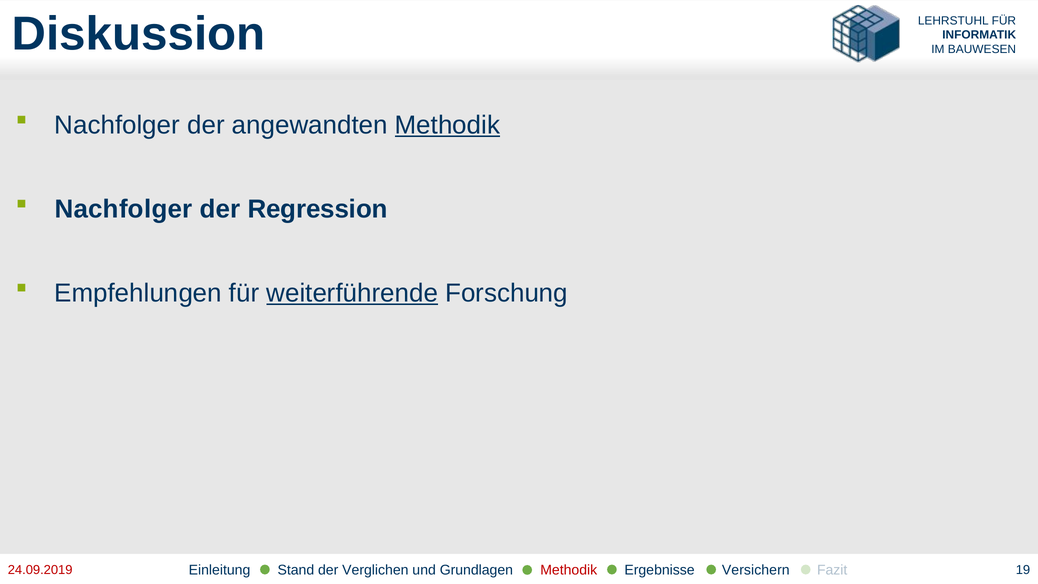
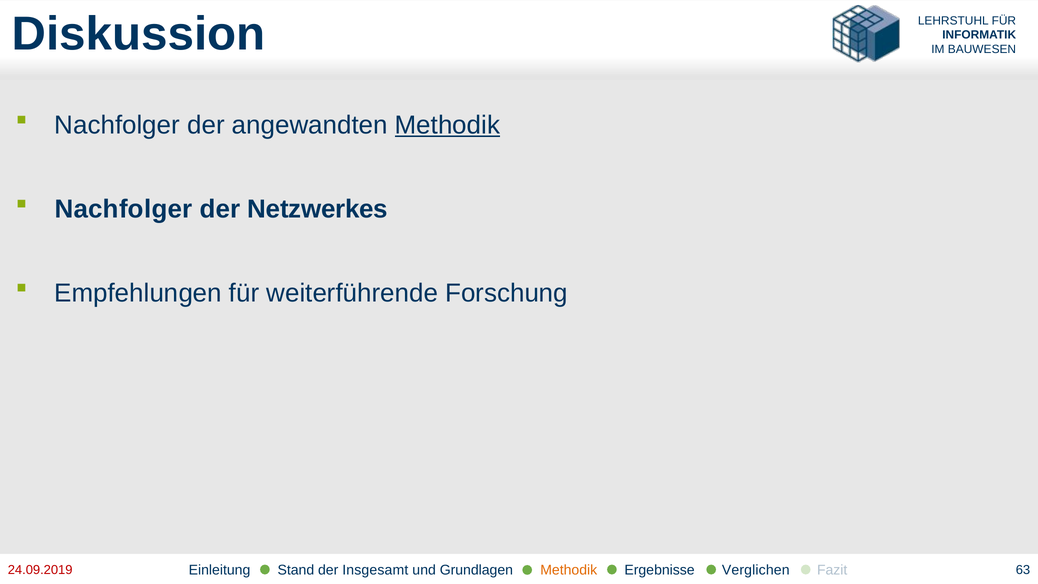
Regression: Regression -> Netzwerkes
weiterführende underline: present -> none
Verglichen: Verglichen -> Insgesamt
Methodik at (569, 570) colour: red -> orange
Versichern: Versichern -> Verglichen
19: 19 -> 63
